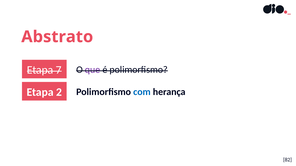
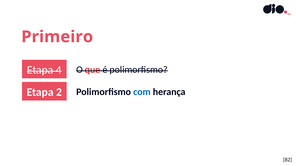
Abstrato: Abstrato -> Primeiro
7: 7 -> 4
que colour: purple -> red
